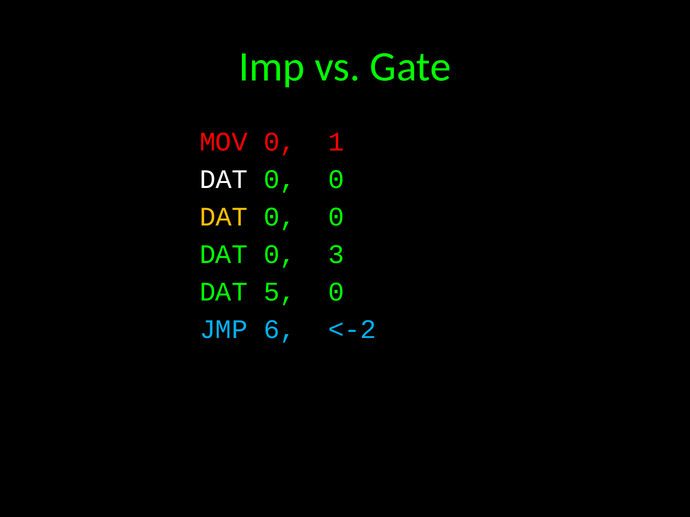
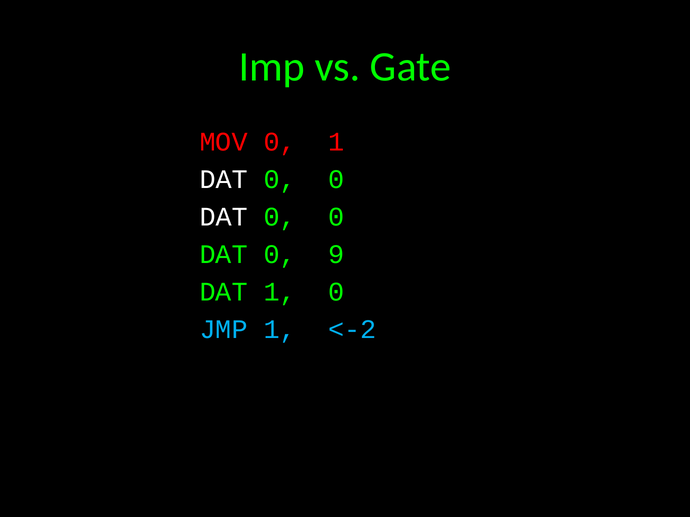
DAT at (224, 217) colour: yellow -> white
3: 3 -> 9
DAT 5: 5 -> 1
JMP 6: 6 -> 1
